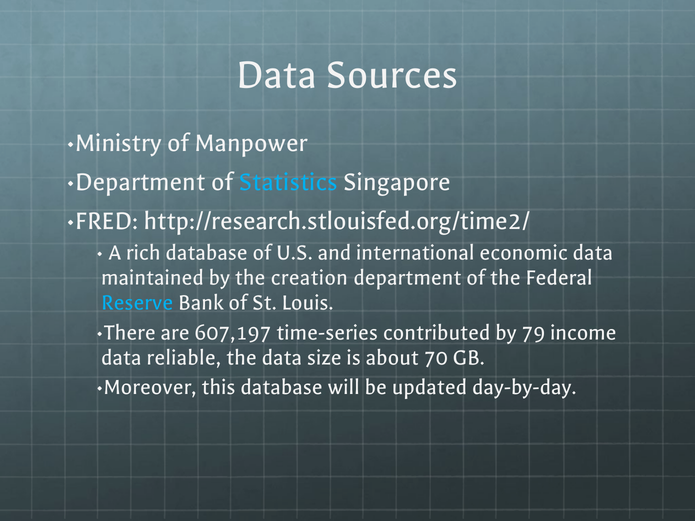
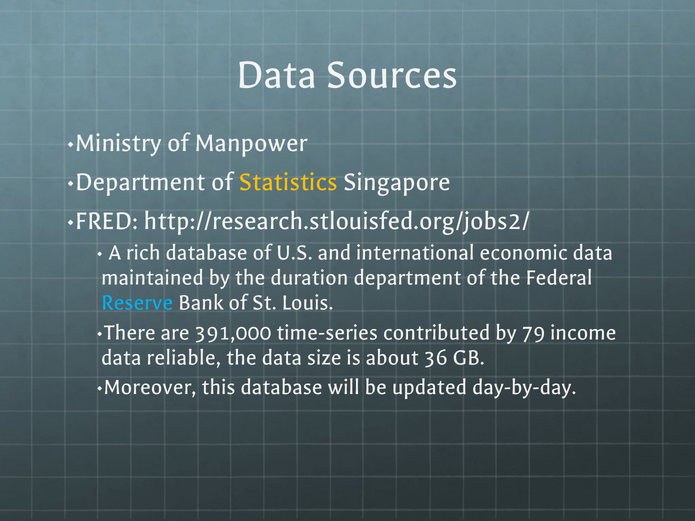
Statistics colour: light blue -> yellow
http://research.stlouisfed.org/time2/: http://research.stlouisfed.org/time2/ -> http://research.stlouisfed.org/jobs2/
creation: creation -> duration
607,197: 607,197 -> 391,000
70: 70 -> 36
